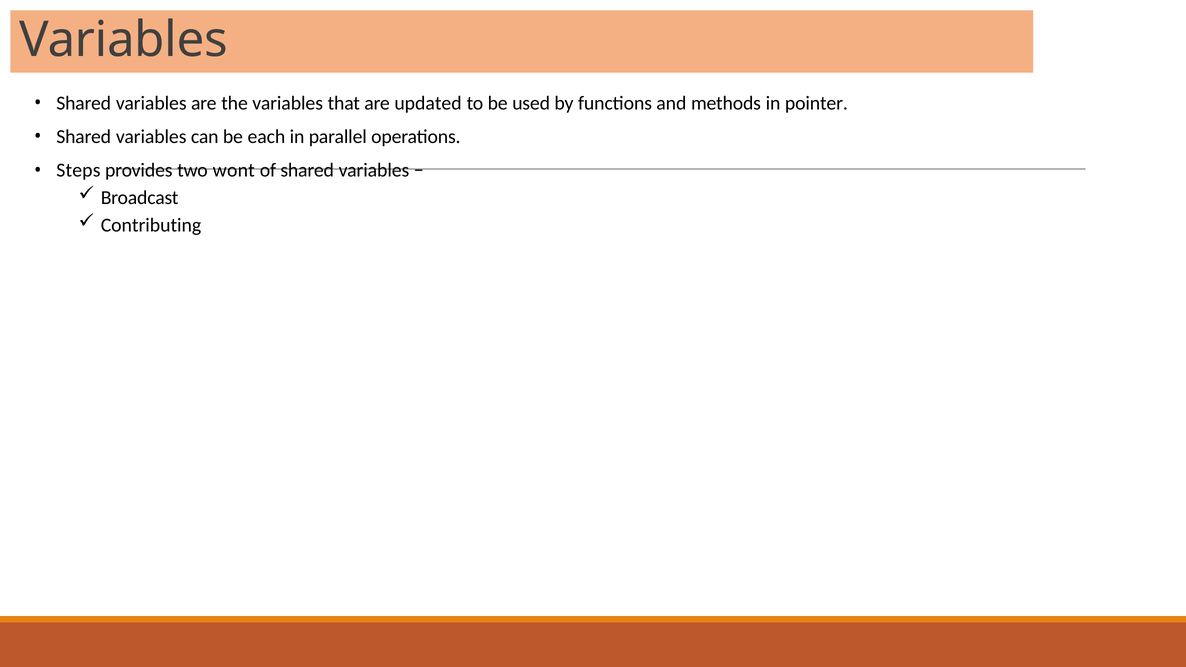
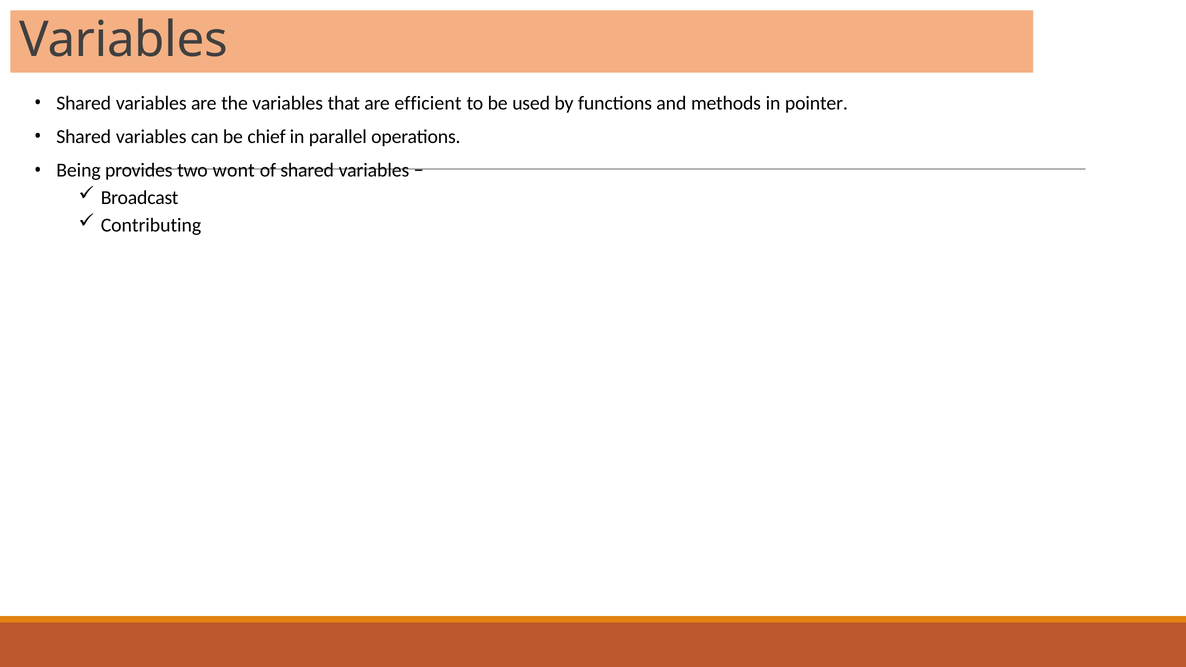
updated: updated -> efficient
each: each -> chief
Steps: Steps -> Being
